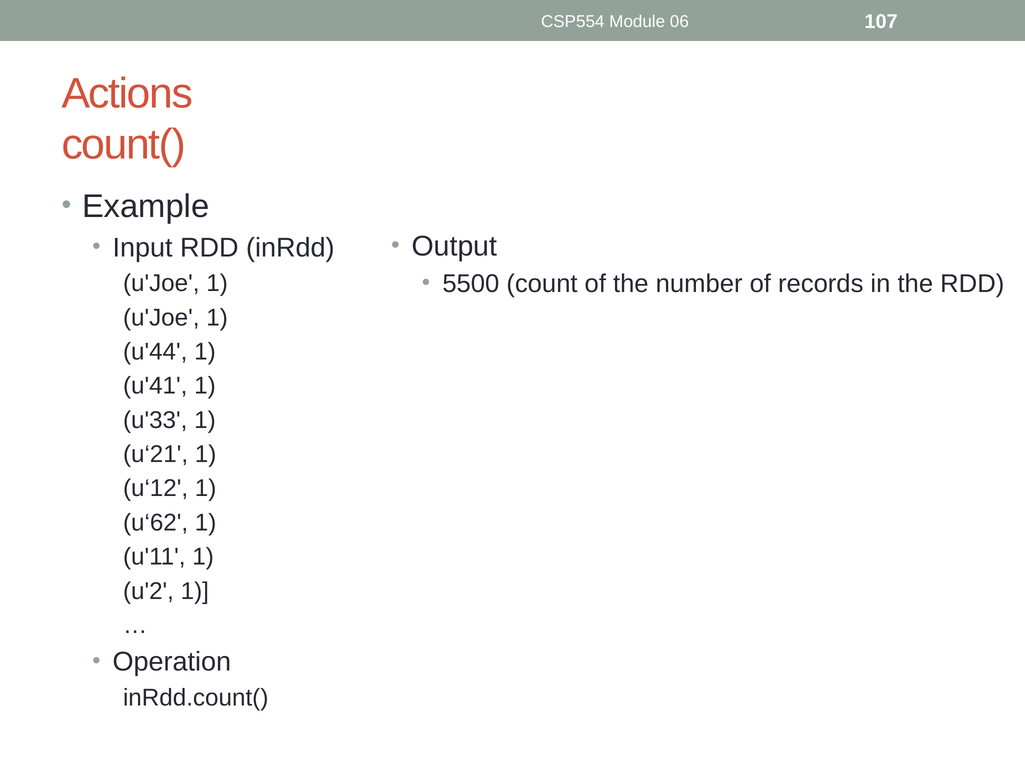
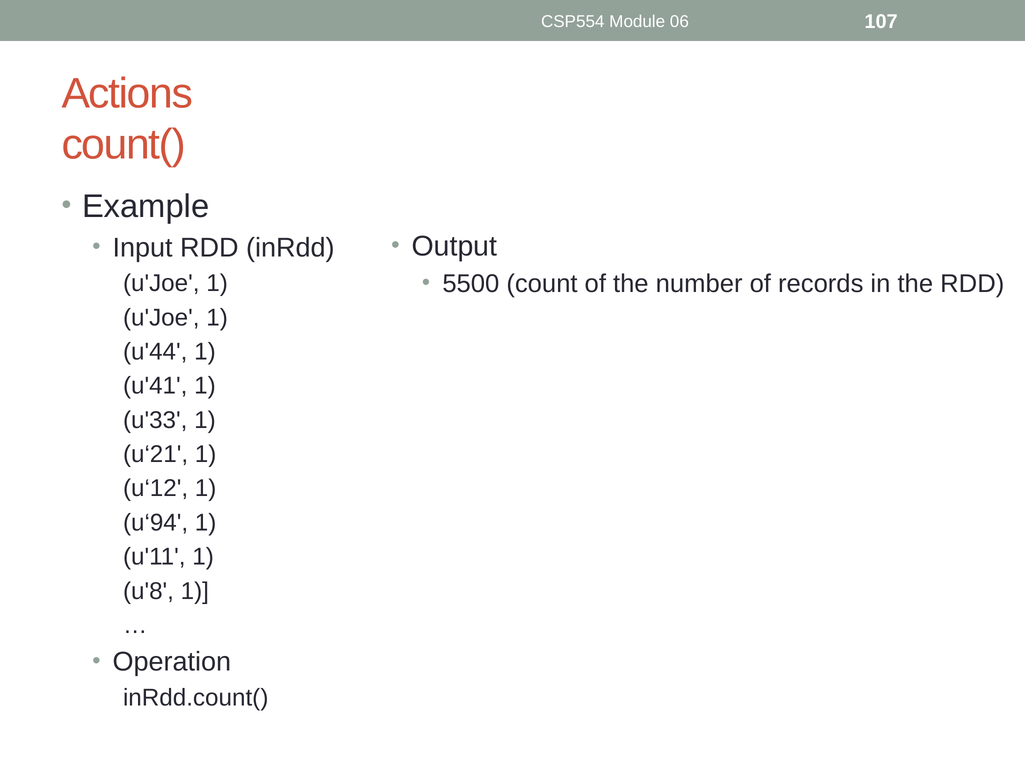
u‘62: u‘62 -> u‘94
u'2: u'2 -> u'8
